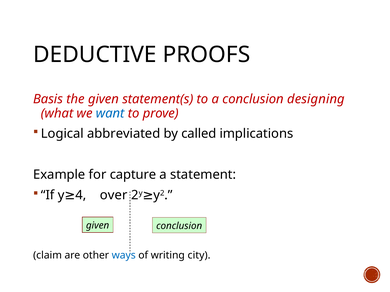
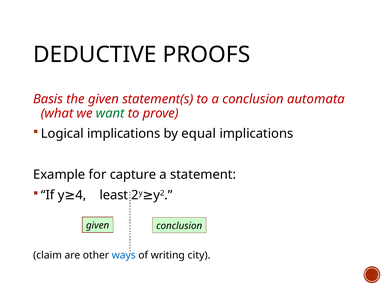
designing: designing -> automata
want colour: blue -> green
Logical abbreviated: abbreviated -> implications
called: called -> equal
over: over -> least
